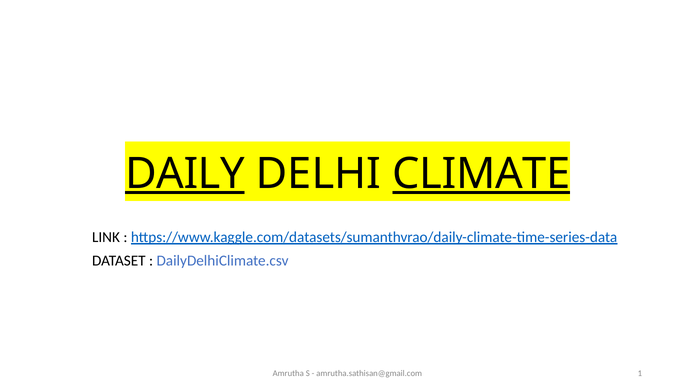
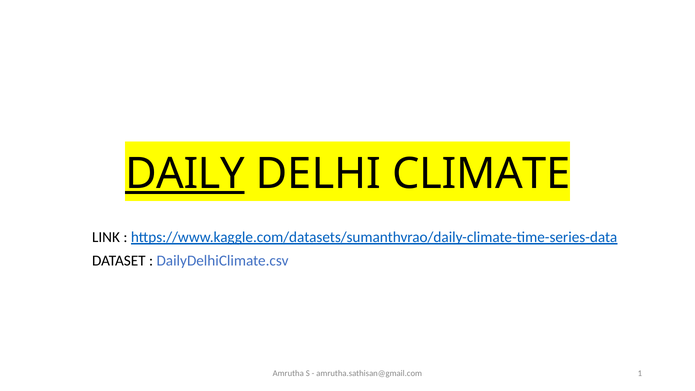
CLIMATE underline: present -> none
